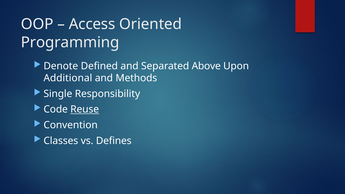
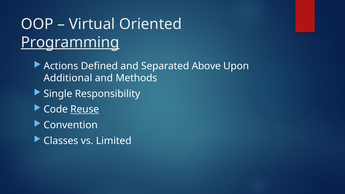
Access: Access -> Virtual
Programming underline: none -> present
Denote: Denote -> Actions
Defines: Defines -> Limited
